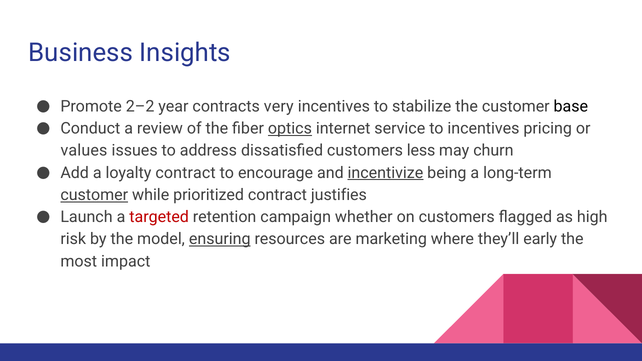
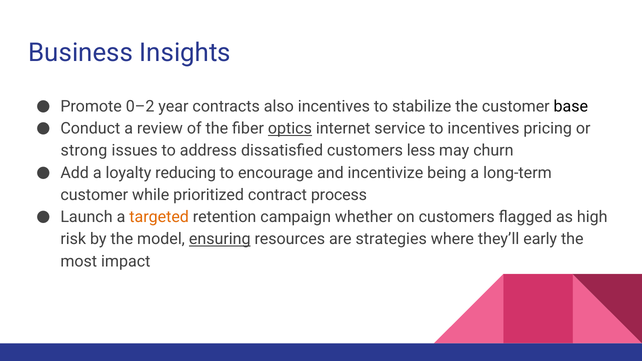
2–2: 2–2 -> 0–2
very: very -> also
values: values -> strong
loyalty contract: contract -> reducing
incentivize underline: present -> none
customer at (94, 195) underline: present -> none
justifies: justifies -> process
targeted colour: red -> orange
marketing: marketing -> strategies
